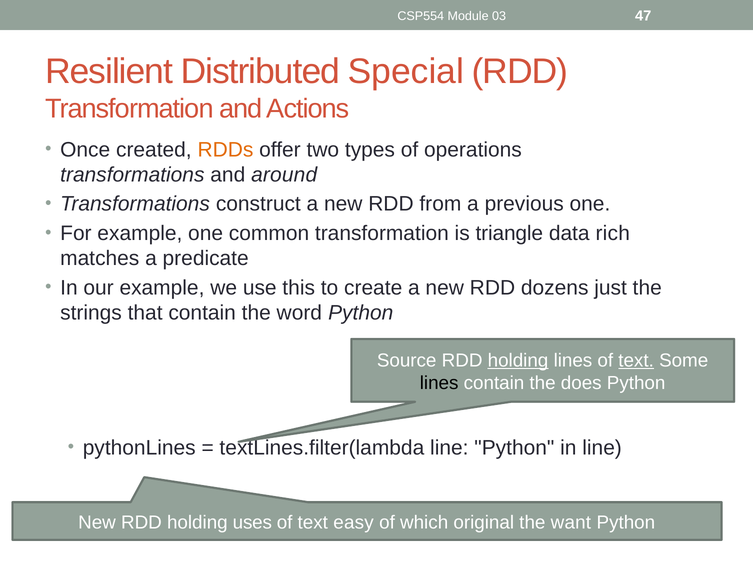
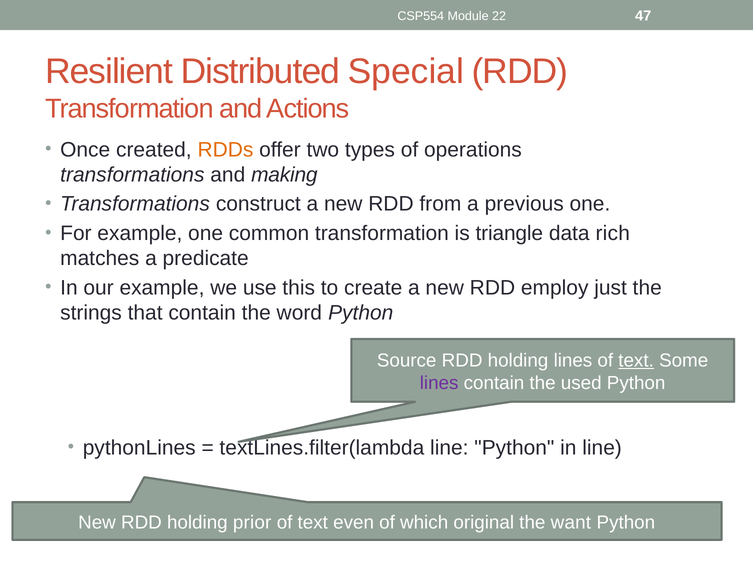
03: 03 -> 22
around: around -> making
dozens: dozens -> employ
holding at (518, 360) underline: present -> none
lines at (439, 383) colour: black -> purple
does: does -> used
uses: uses -> prior
easy: easy -> even
